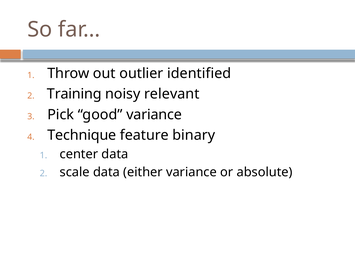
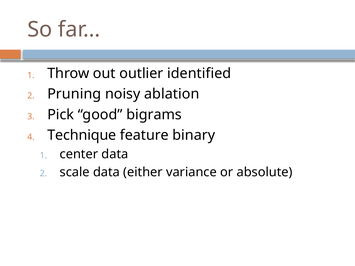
Training: Training -> Pruning
relevant: relevant -> ablation
good variance: variance -> bigrams
